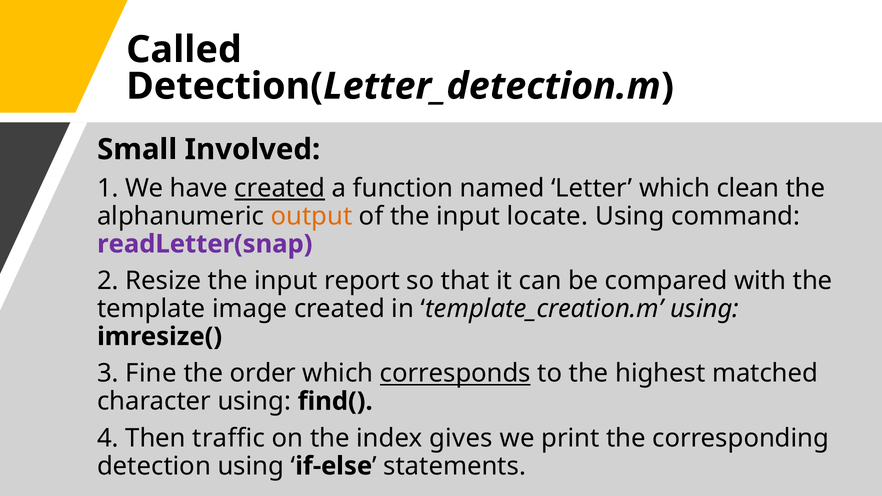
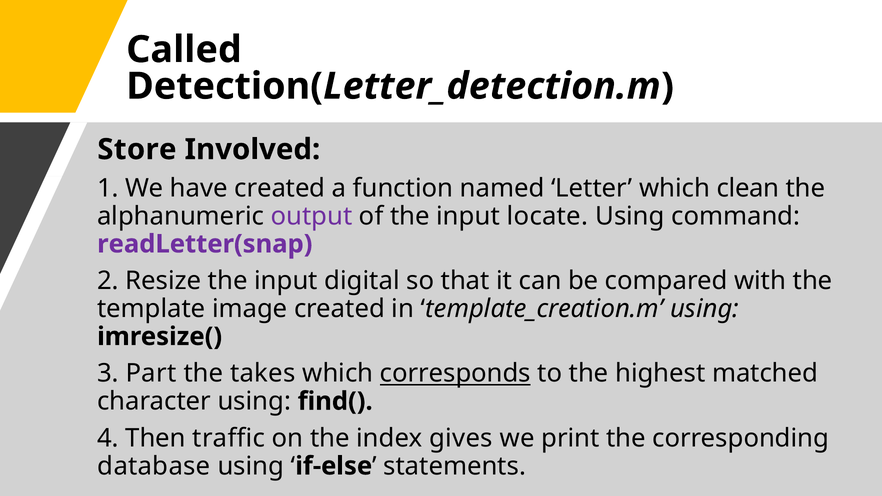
Small: Small -> Store
created at (280, 188) underline: present -> none
output colour: orange -> purple
report: report -> digital
Fine: Fine -> Part
order: order -> takes
detection: detection -> database
